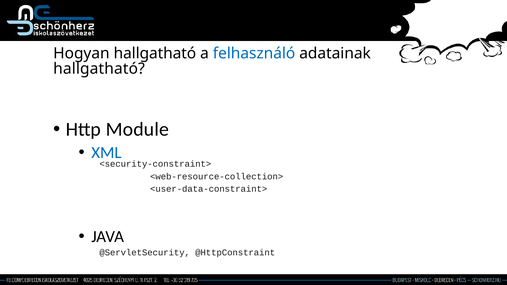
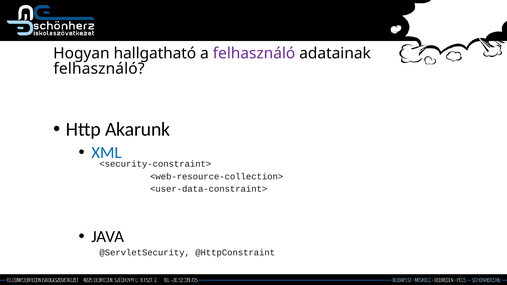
felhasználó at (254, 54) colour: blue -> purple
hallgatható at (99, 69): hallgatható -> felhasználó
Module: Module -> Akarunk
